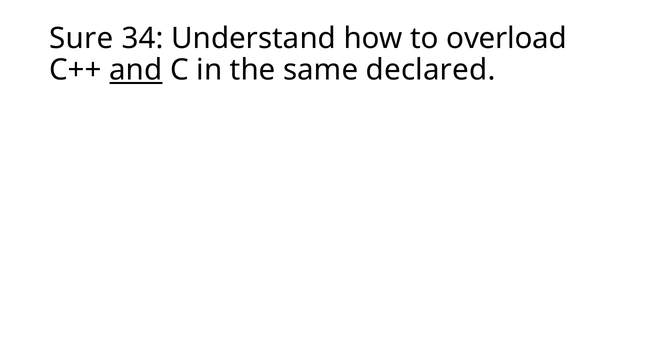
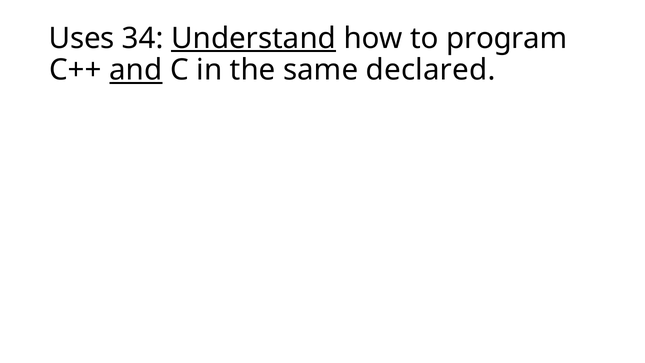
Sure: Sure -> Uses
Understand underline: none -> present
overload: overload -> program
